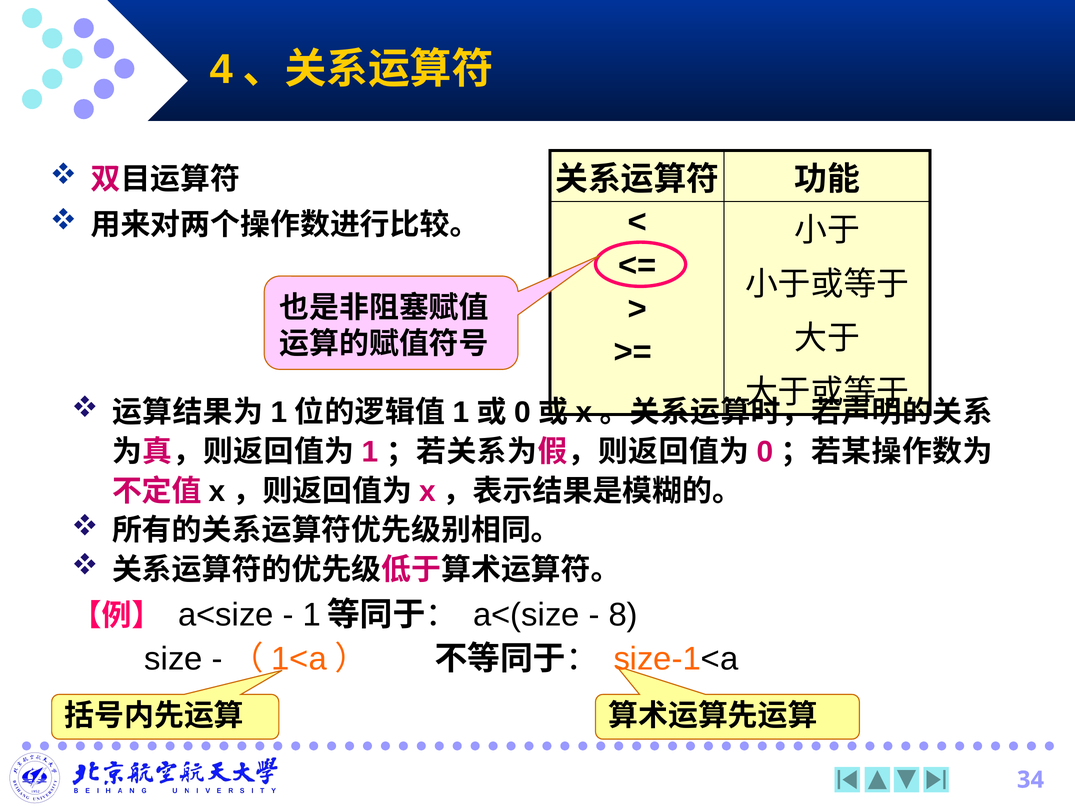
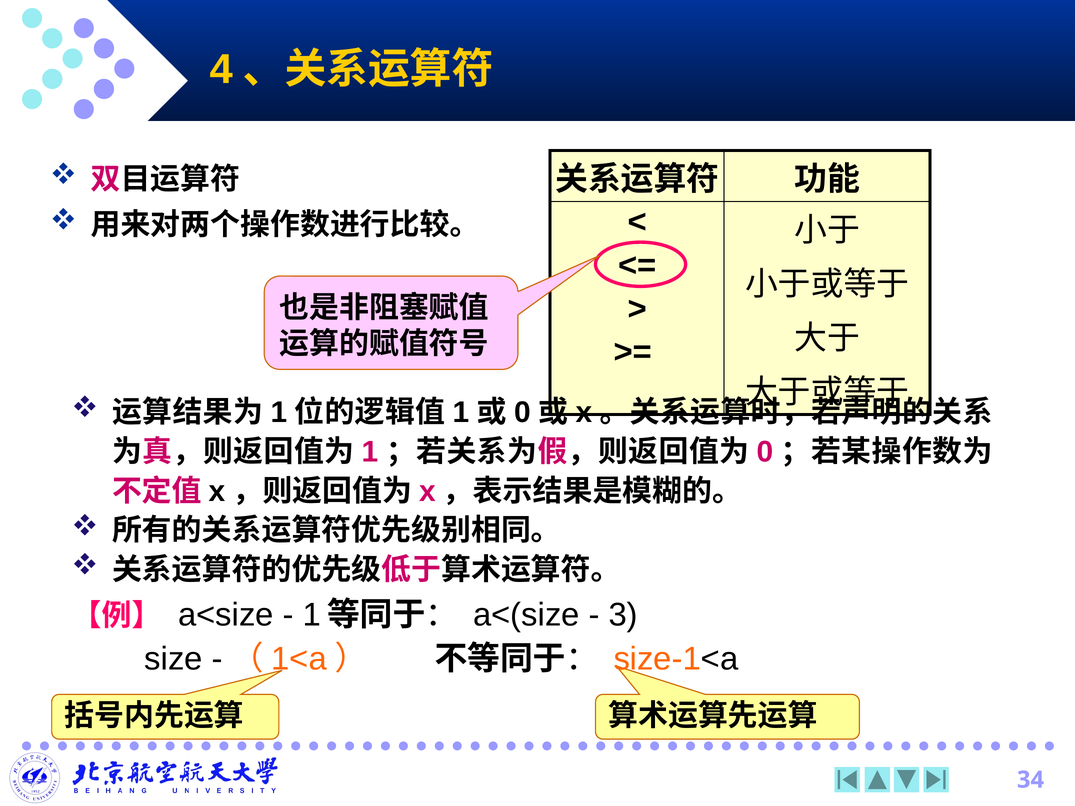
8: 8 -> 3
